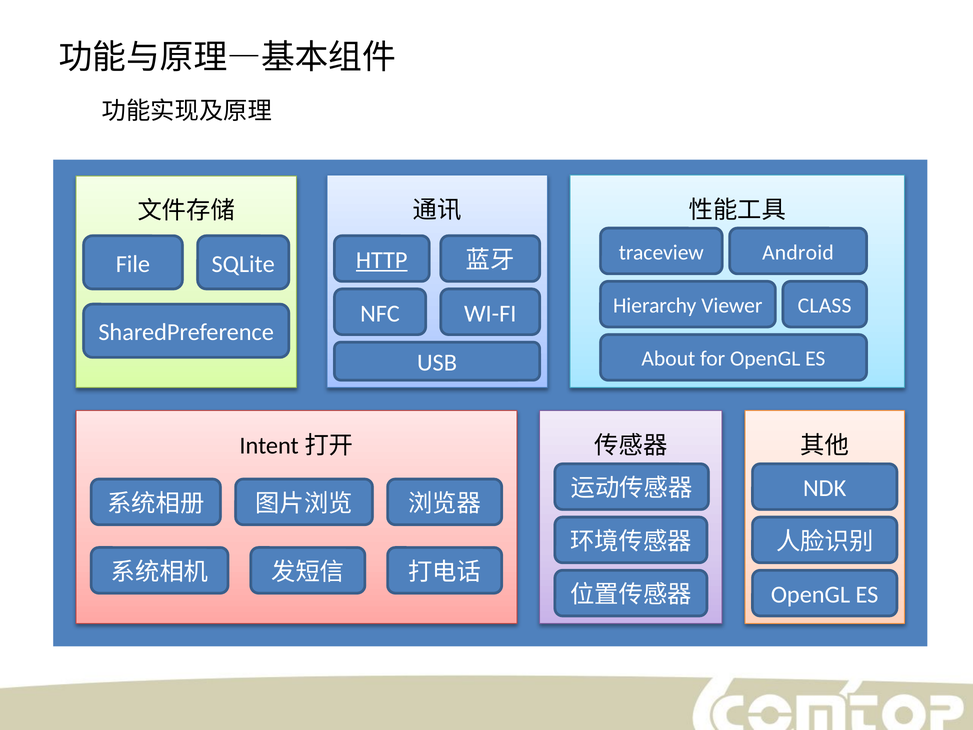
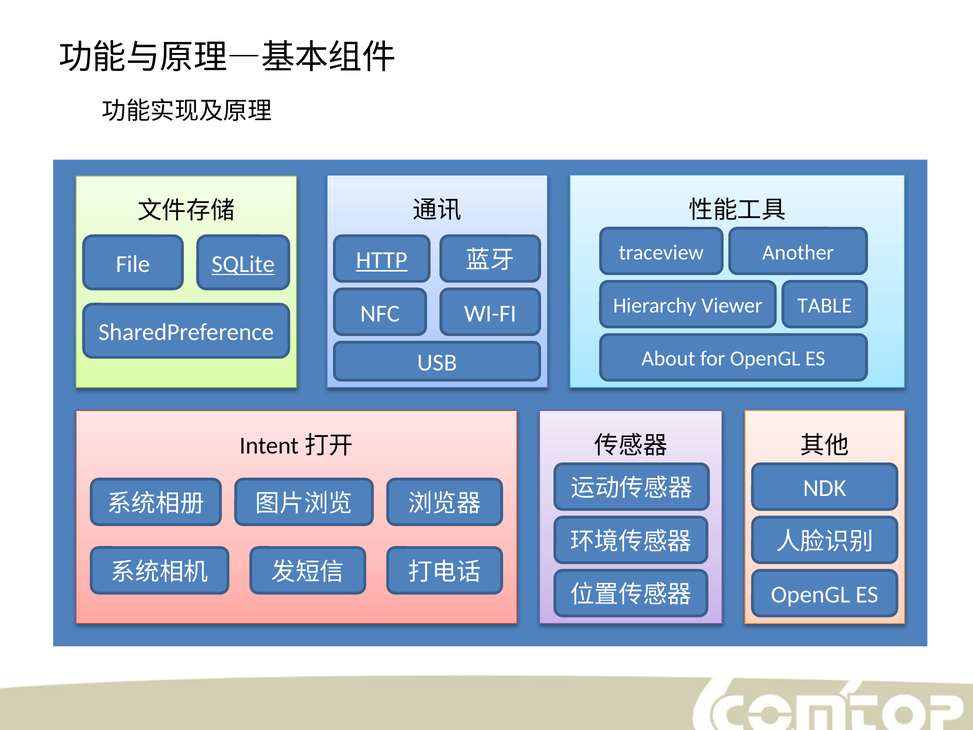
Android: Android -> Another
SQLite underline: none -> present
CLASS: CLASS -> TABLE
